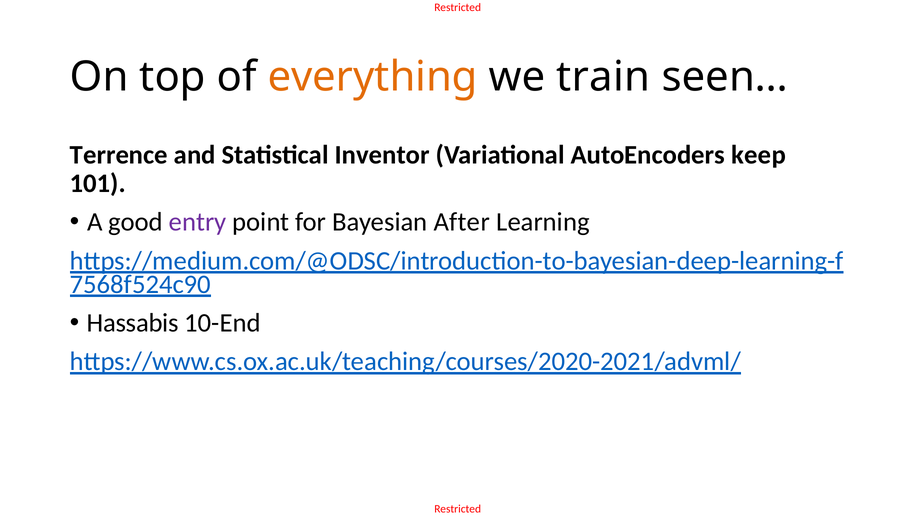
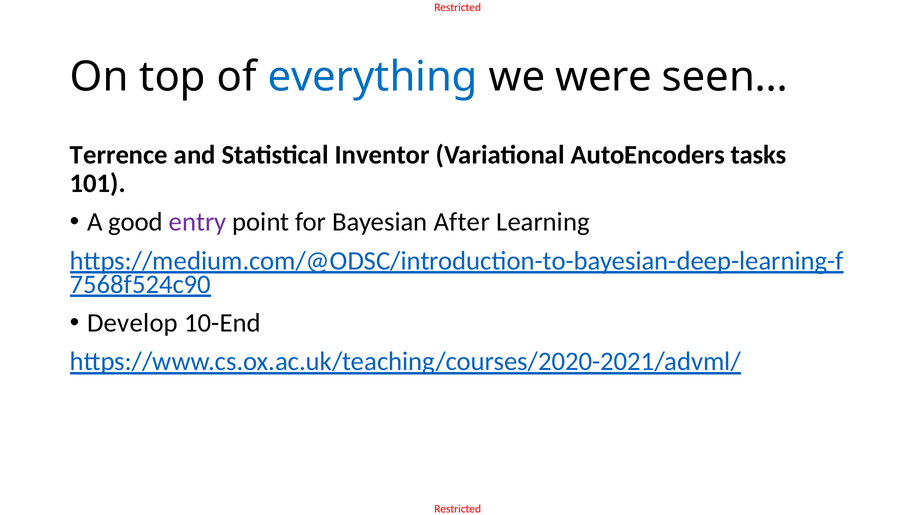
everything colour: orange -> blue
train: train -> were
keep: keep -> tasks
Hassabis: Hassabis -> Develop
